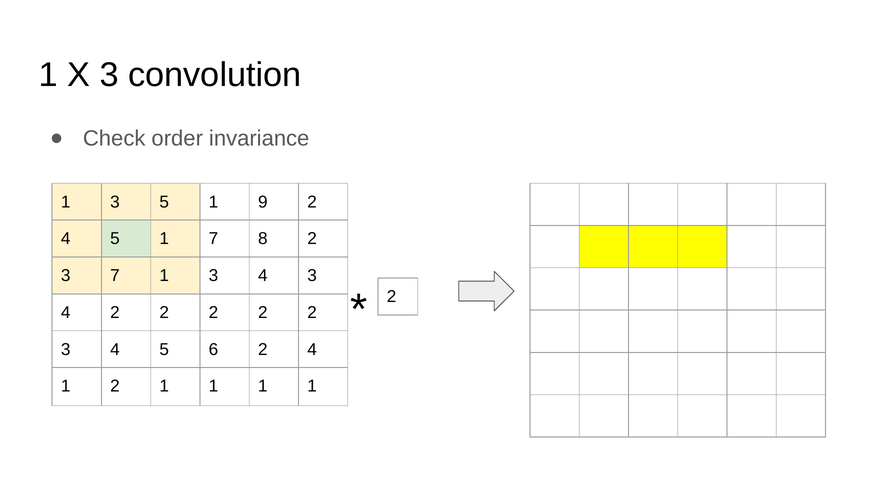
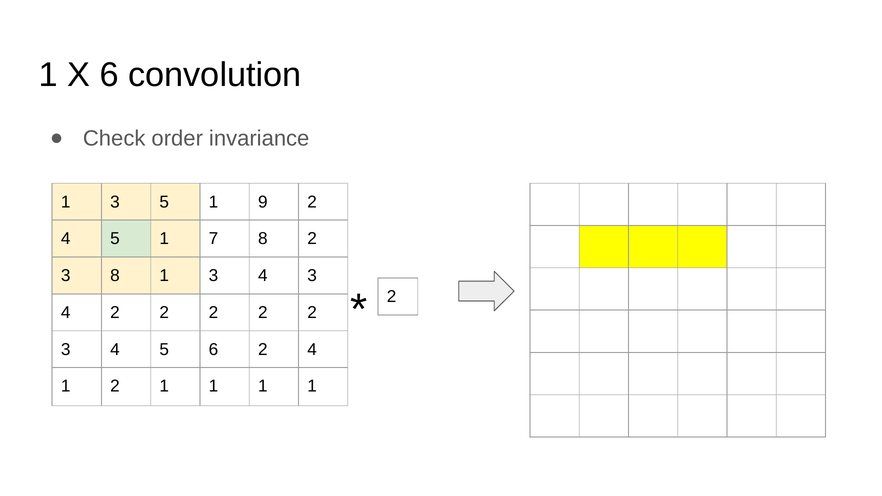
X 3: 3 -> 6
3 7: 7 -> 8
